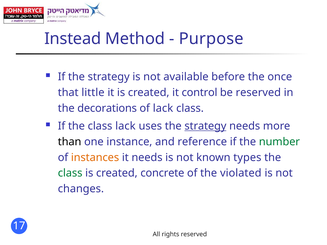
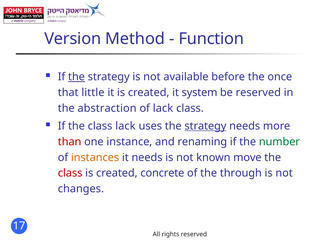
Instead: Instead -> Version
Purpose: Purpose -> Function
the at (76, 77) underline: none -> present
control: control -> system
decorations: decorations -> abstraction
than colour: black -> red
reference: reference -> renaming
types: types -> move
class at (70, 173) colour: green -> red
violated: violated -> through
